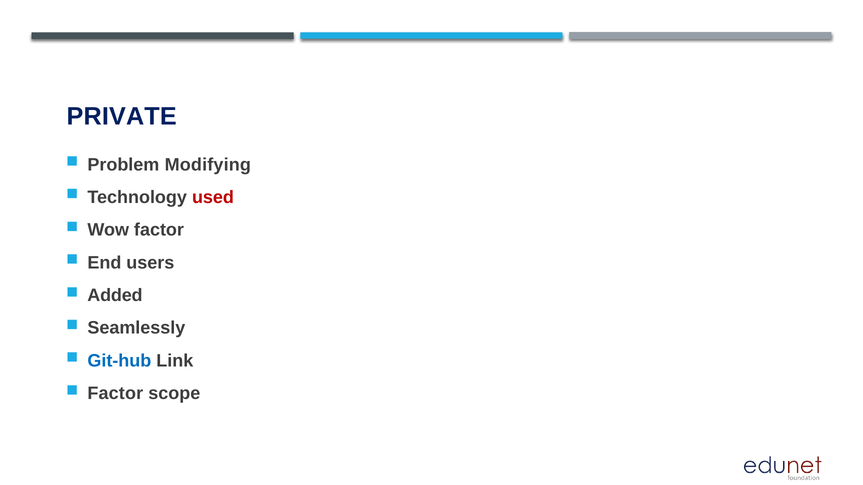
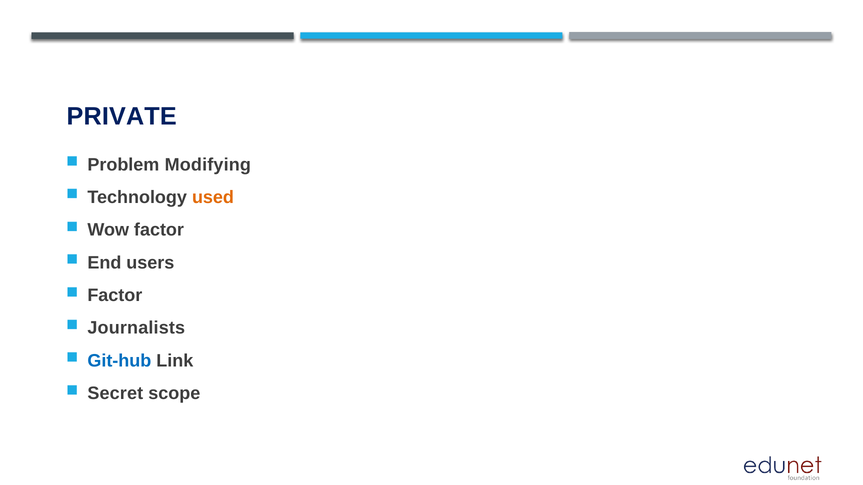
used colour: red -> orange
Added at (115, 296): Added -> Factor
Seamlessly: Seamlessly -> Journalists
Factor at (115, 394): Factor -> Secret
